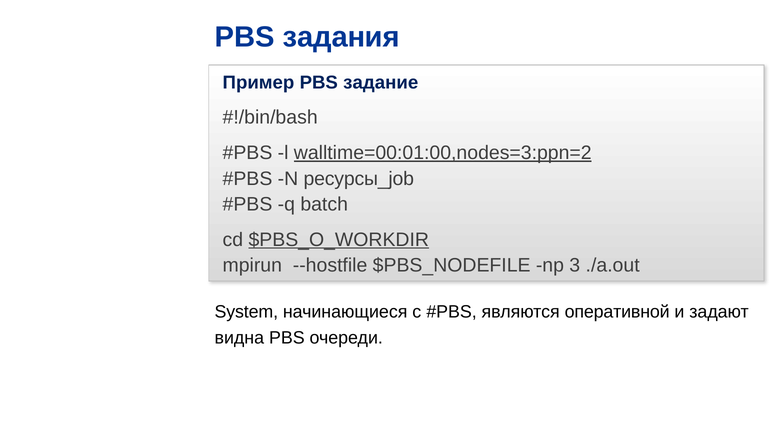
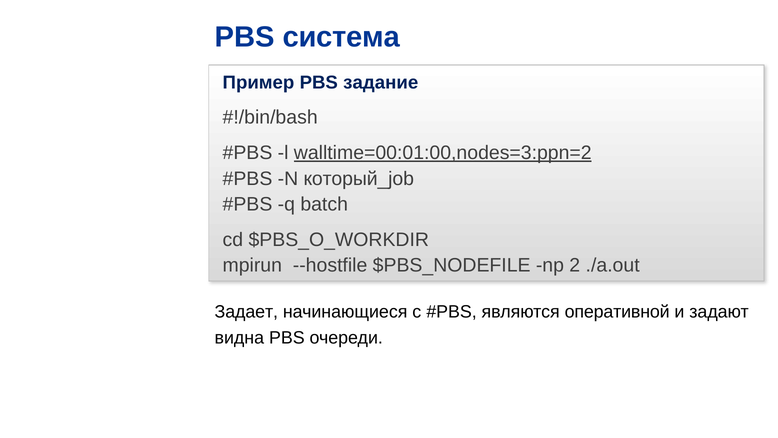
задания: задания -> система
ресурсы_job: ресурсы_job -> который_job
$PBS_O_WORKDIR underline: present -> none
3: 3 -> 2
System: System -> Задает
